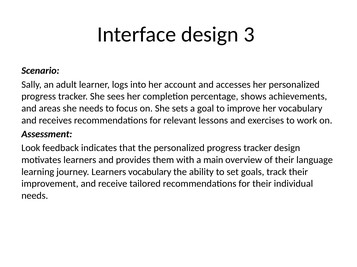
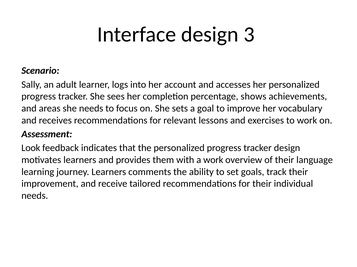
a main: main -> work
Learners vocabulary: vocabulary -> comments
